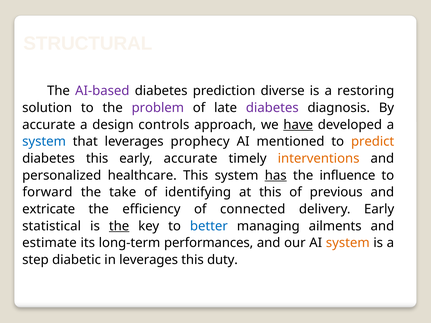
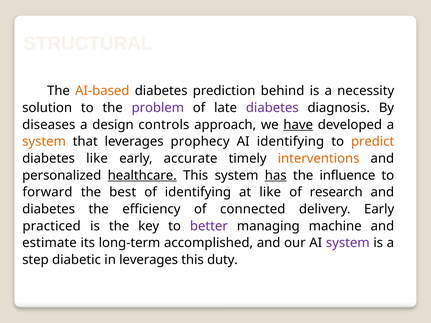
AI-based colour: purple -> orange
diverse: diverse -> behind
restoring: restoring -> necessity
accurate at (49, 125): accurate -> diseases
system at (44, 142) colour: blue -> orange
AI mentioned: mentioned -> identifying
diabetes this: this -> like
healthcare underline: none -> present
take: take -> best
at this: this -> like
previous: previous -> research
extricate at (49, 209): extricate -> diabetes
statistical: statistical -> practiced
the at (119, 226) underline: present -> none
better colour: blue -> purple
ailments: ailments -> machine
performances: performances -> accomplished
system at (348, 243) colour: orange -> purple
